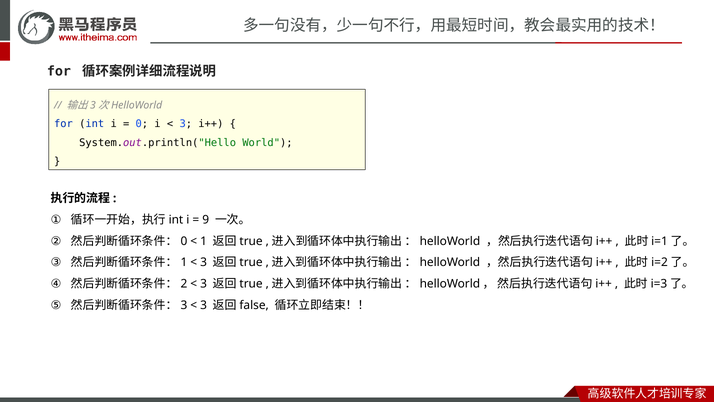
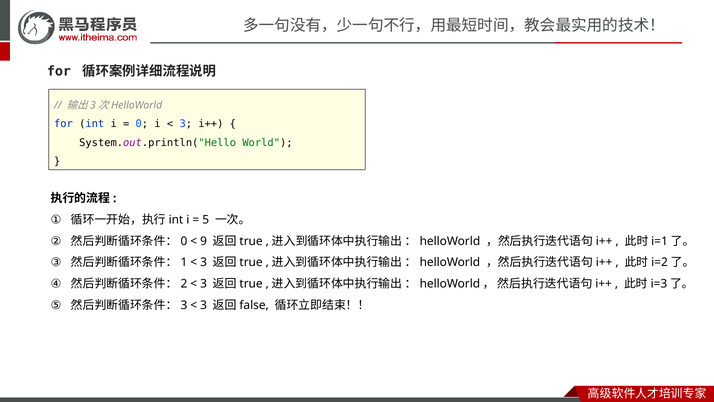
9: 9 -> 5
1: 1 -> 9
